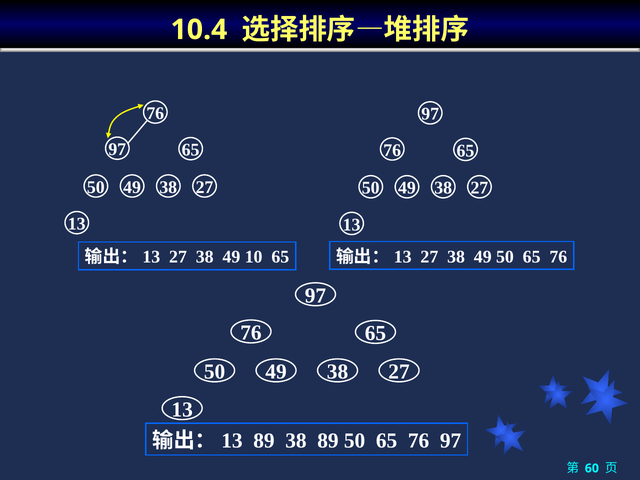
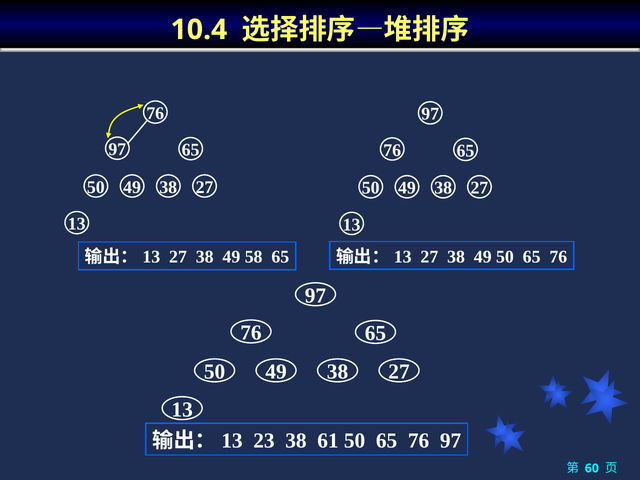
10: 10 -> 58
89 at (264, 441): 89 -> 23
38 89: 89 -> 61
